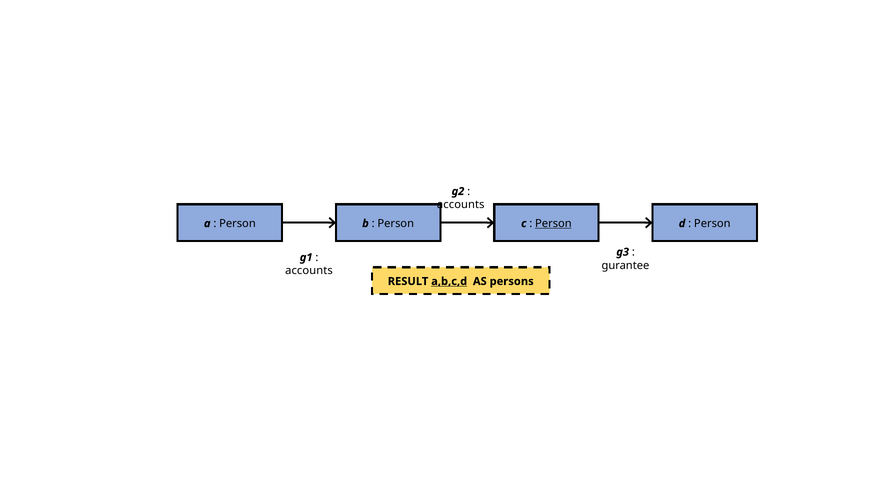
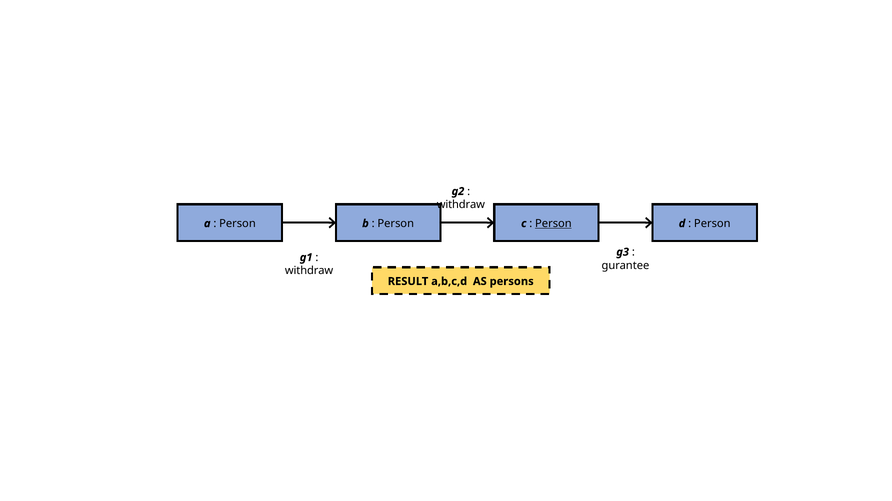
accounts at (461, 205): accounts -> withdraw
accounts at (309, 271): accounts -> withdraw
a,b,c,d underline: present -> none
